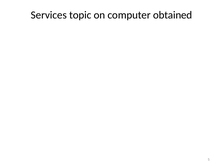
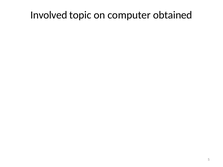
Services: Services -> Involved
